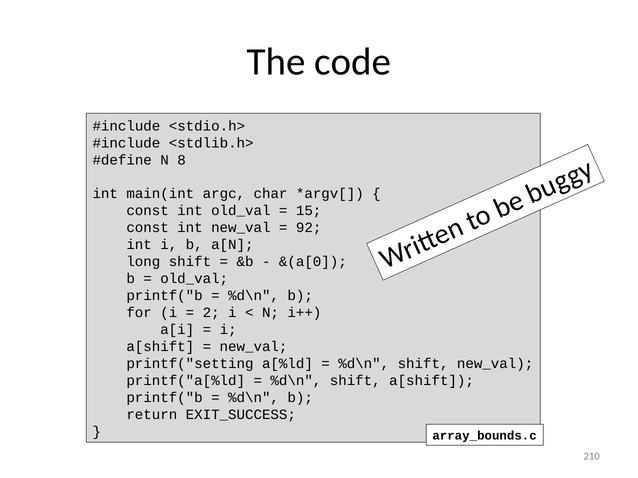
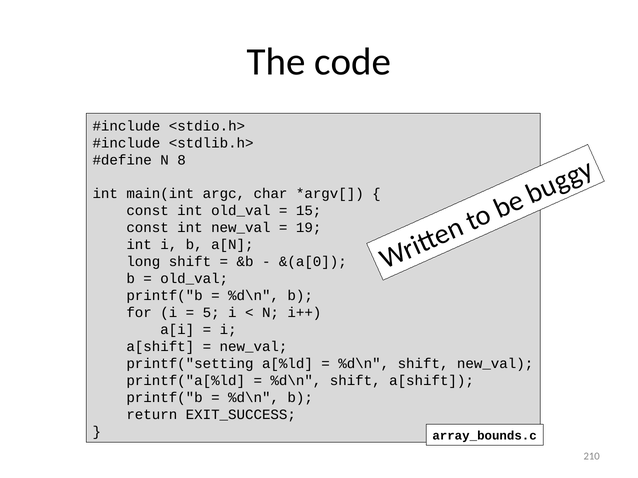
92: 92 -> 19
2: 2 -> 5
